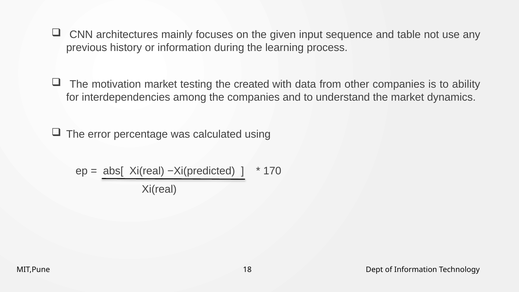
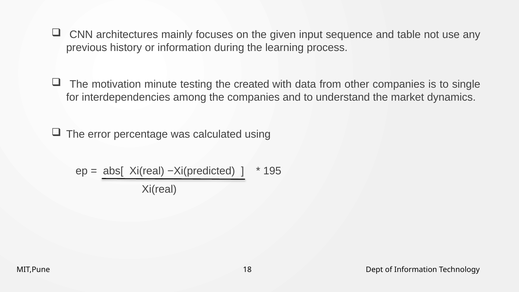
motivation market: market -> minute
ability: ability -> single
170: 170 -> 195
